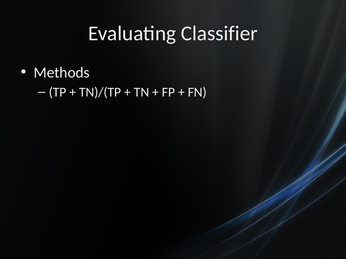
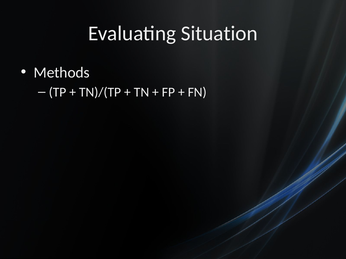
Classifier: Classifier -> Situation
